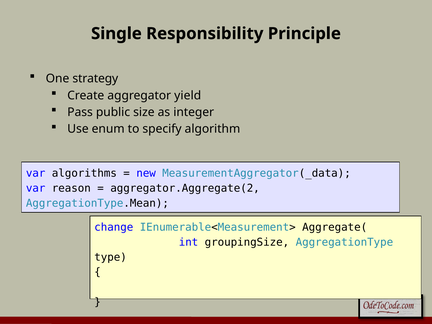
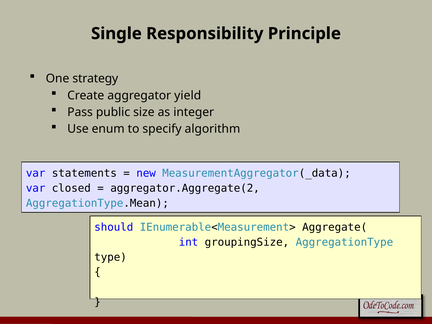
algorithms: algorithms -> statements
reason: reason -> closed
change: change -> should
